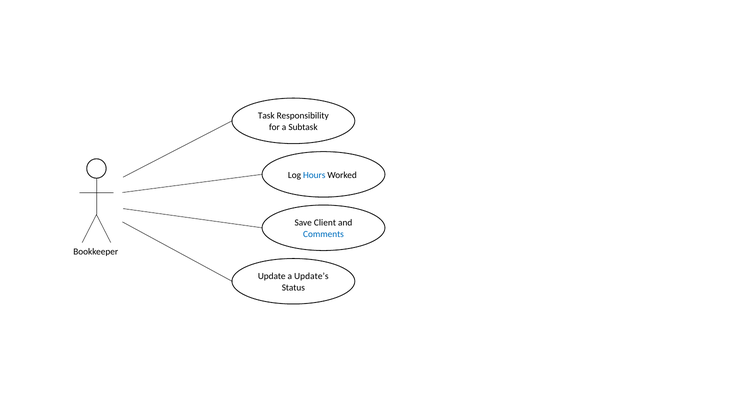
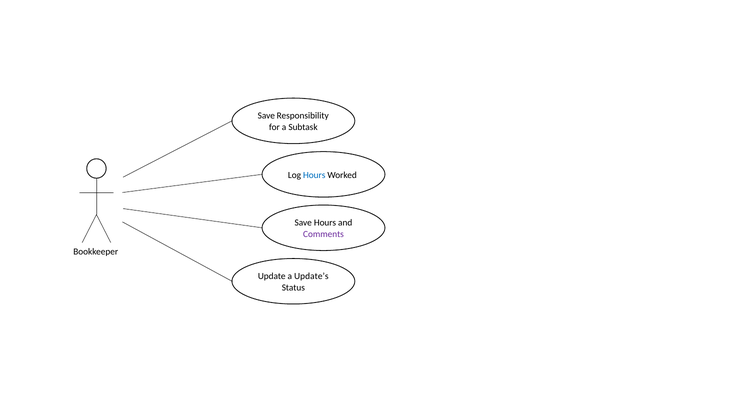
Task at (266, 116): Task -> Save
Save Client: Client -> Hours
Comments colour: blue -> purple
